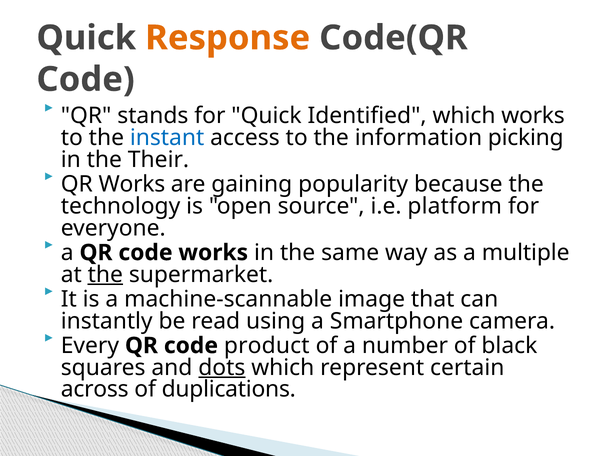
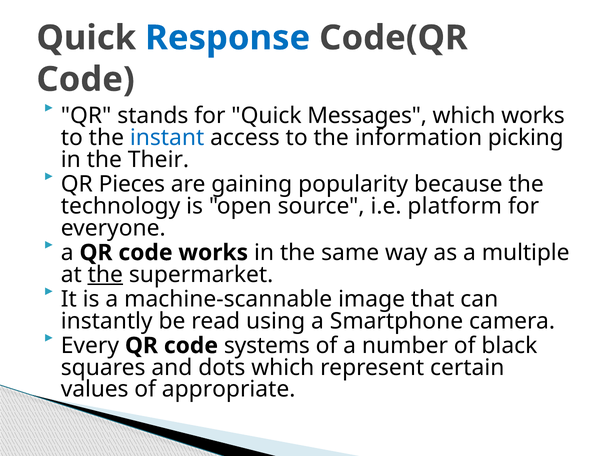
Response colour: orange -> blue
Identified: Identified -> Messages
QR Works: Works -> Pieces
product: product -> systems
dots underline: present -> none
across: across -> values
duplications: duplications -> appropriate
